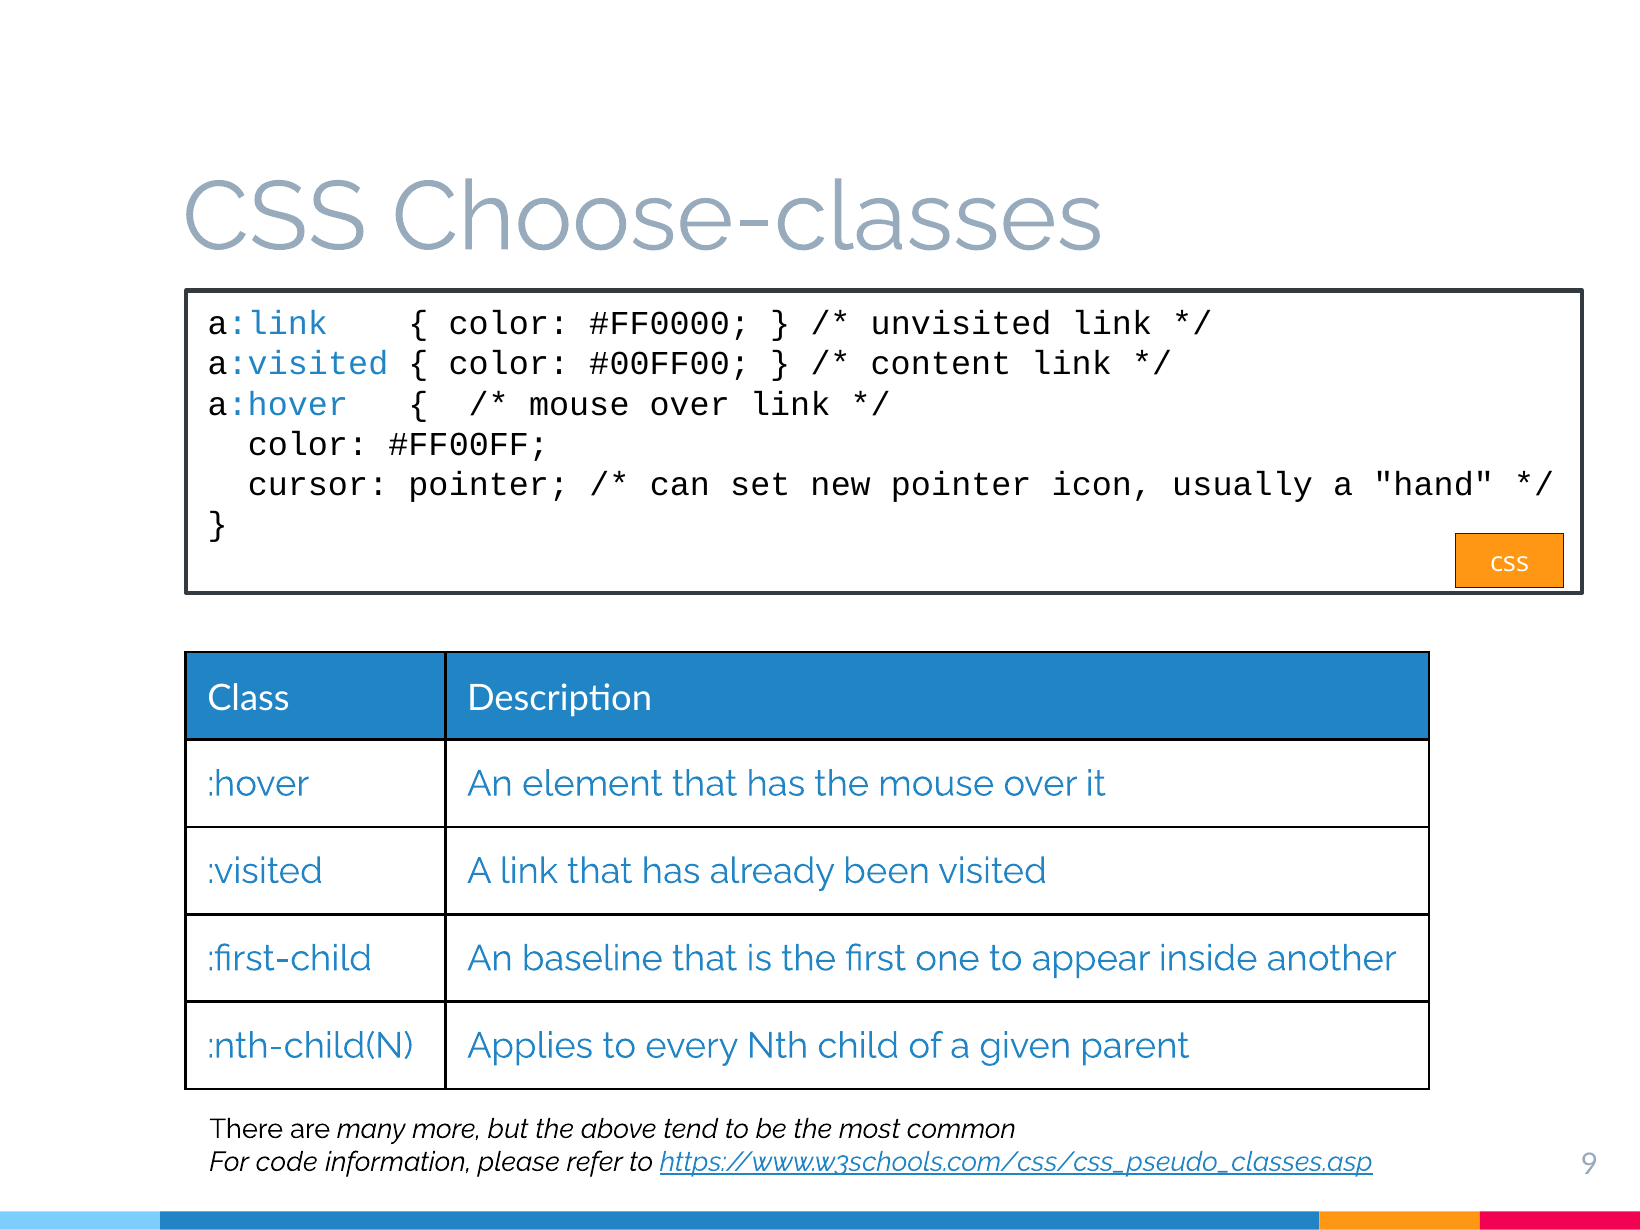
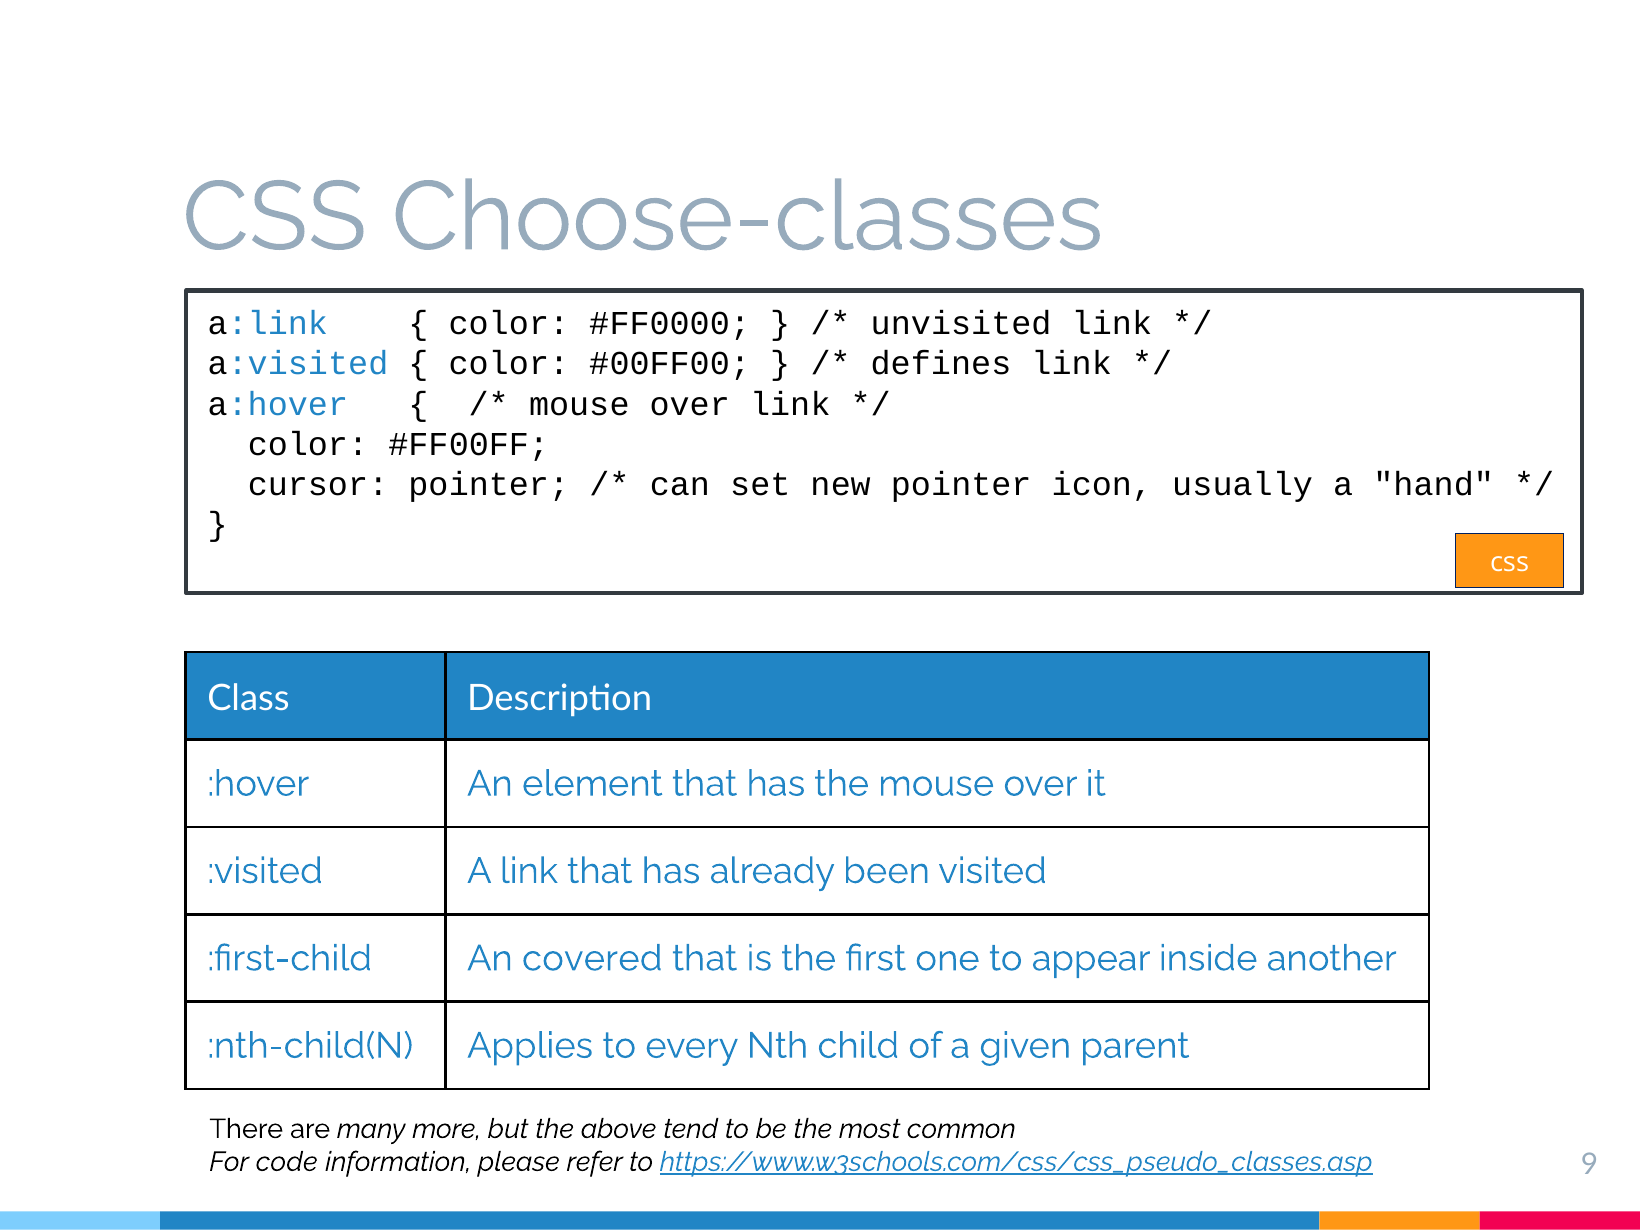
content: content -> defines
baseline: baseline -> covered
